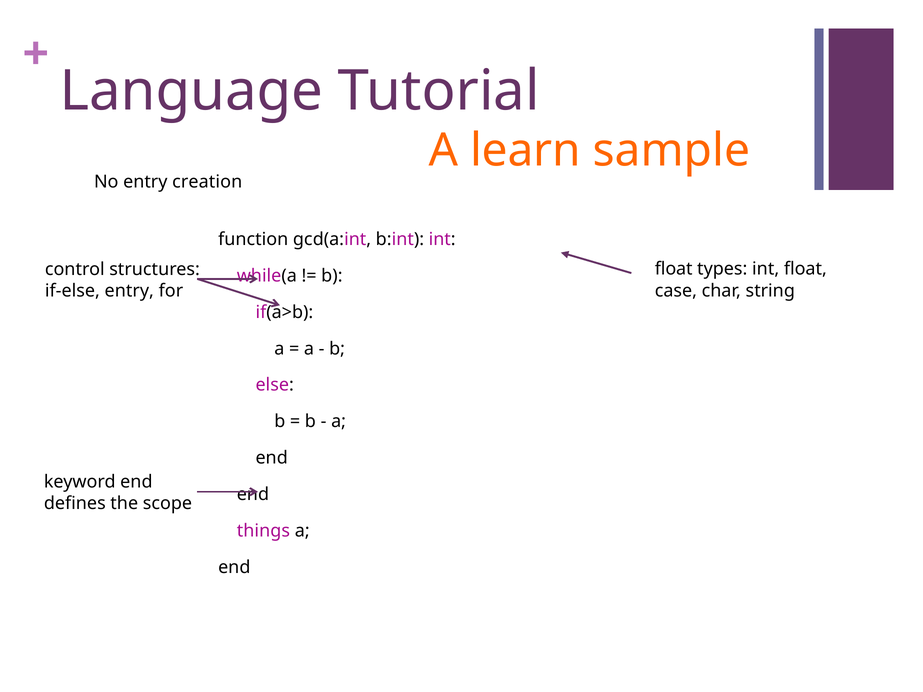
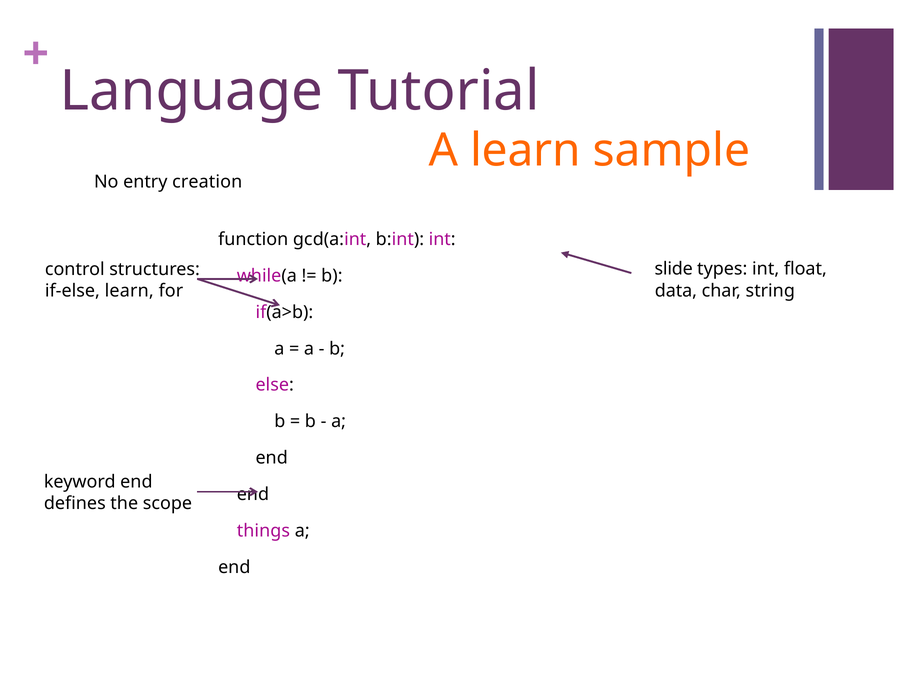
float at (674, 269): float -> slide
if-else entry: entry -> learn
case: case -> data
